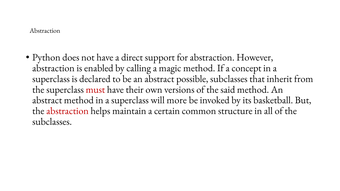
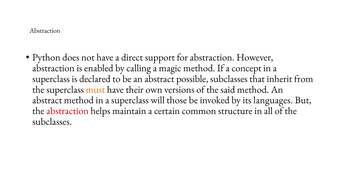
must colour: red -> orange
more: more -> those
basketball: basketball -> languages
